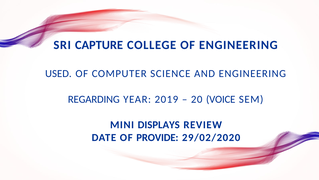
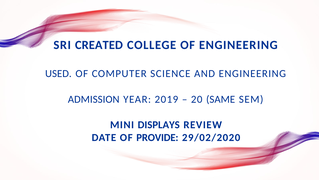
CAPTURE: CAPTURE -> CREATED
REGARDING: REGARDING -> ADMISSION
VOICE: VOICE -> SAME
